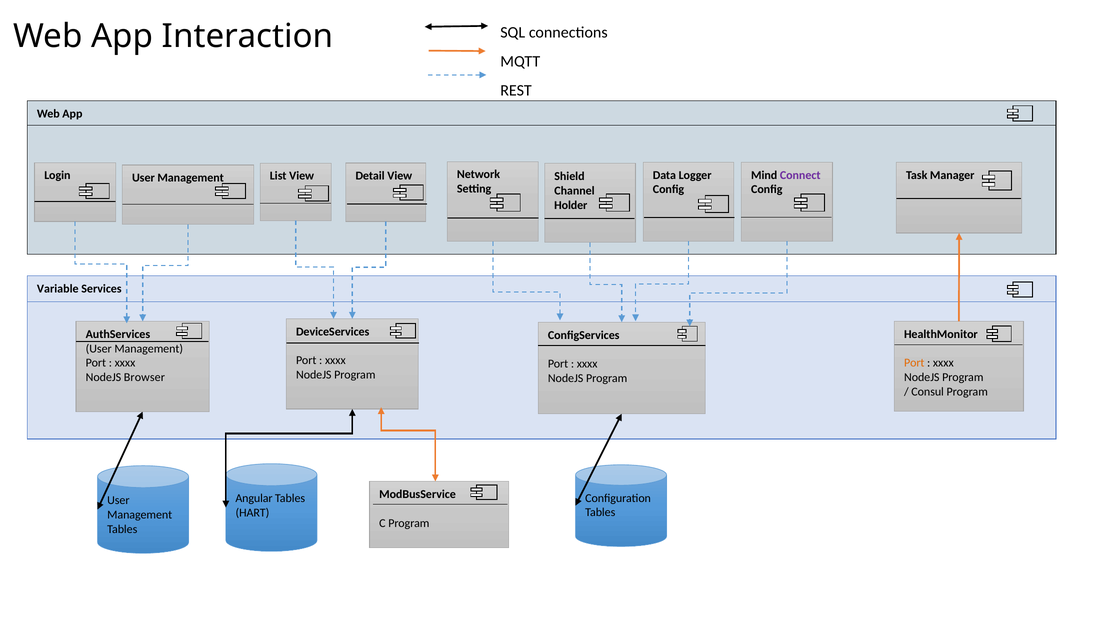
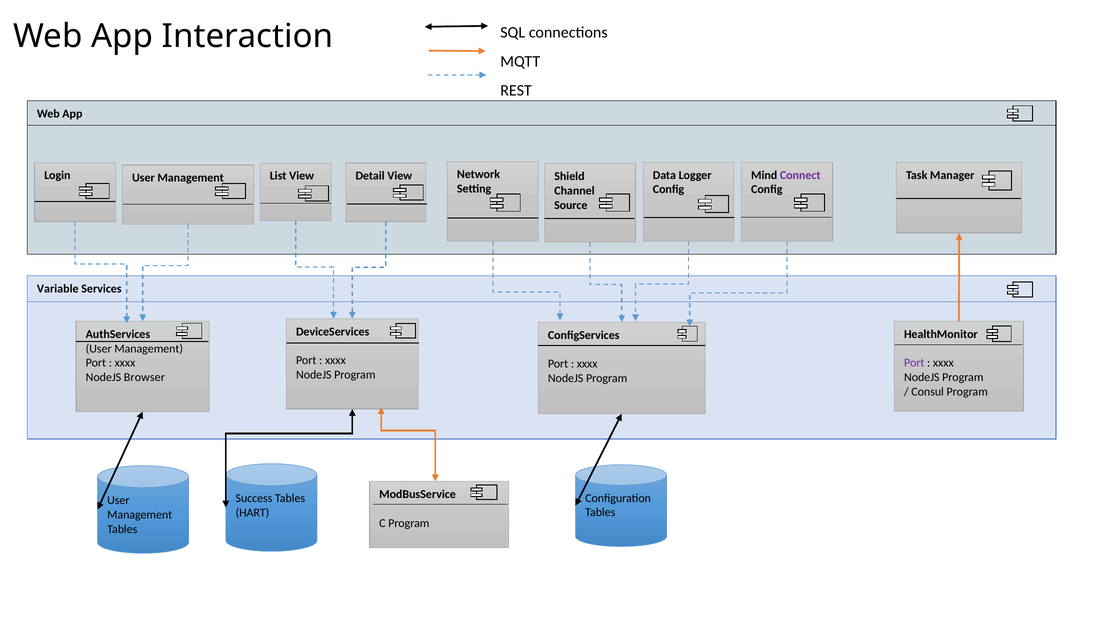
Holder: Holder -> Source
Port at (914, 363) colour: orange -> purple
Angular: Angular -> Success
